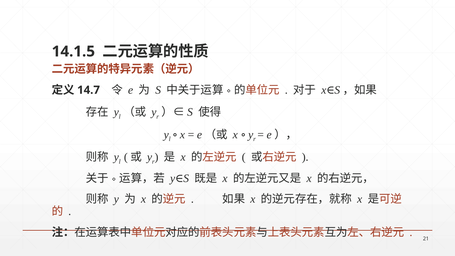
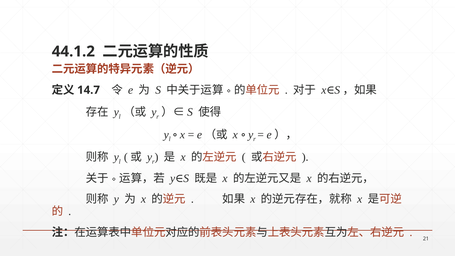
14.1.5: 14.1.5 -> 44.1.2
